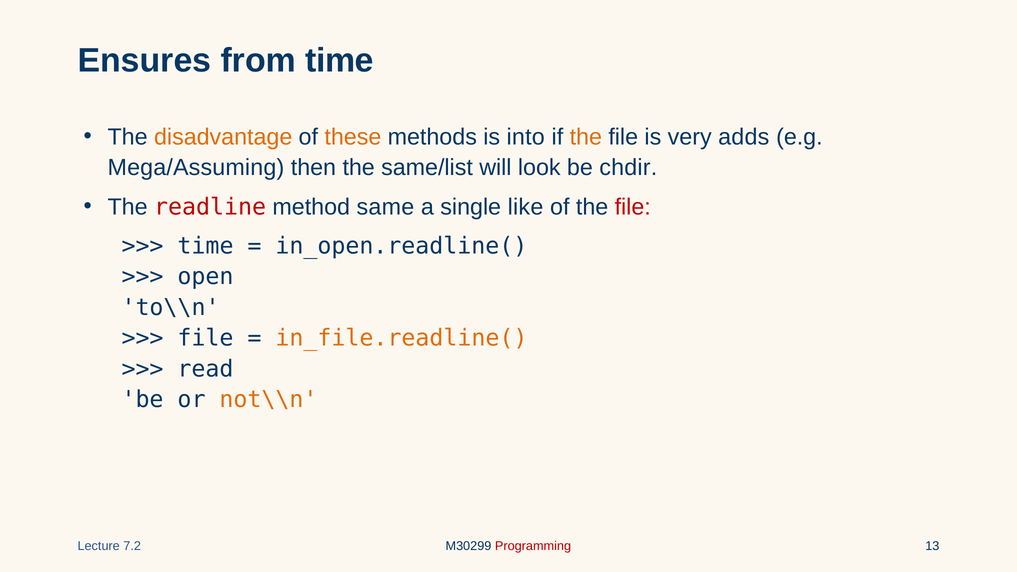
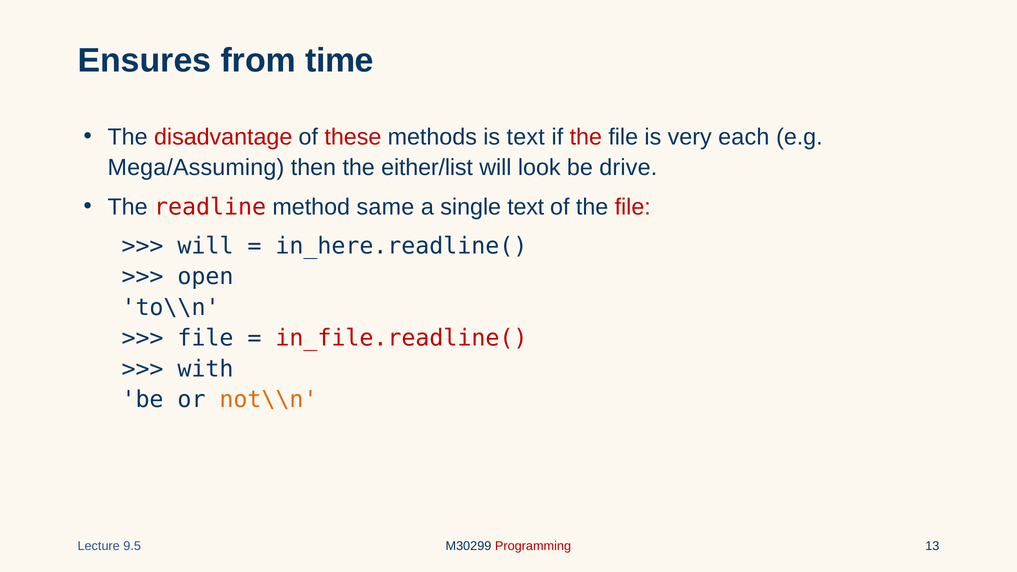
disadvantage colour: orange -> red
these colour: orange -> red
is into: into -> text
the at (586, 137) colour: orange -> red
adds: adds -> each
same/list: same/list -> either/list
chdir: chdir -> drive
single like: like -> text
time at (206, 246): time -> will
in_open.readline(: in_open.readline( -> in_here.readline(
in_file.readline( colour: orange -> red
read: read -> with
7.2: 7.2 -> 9.5
